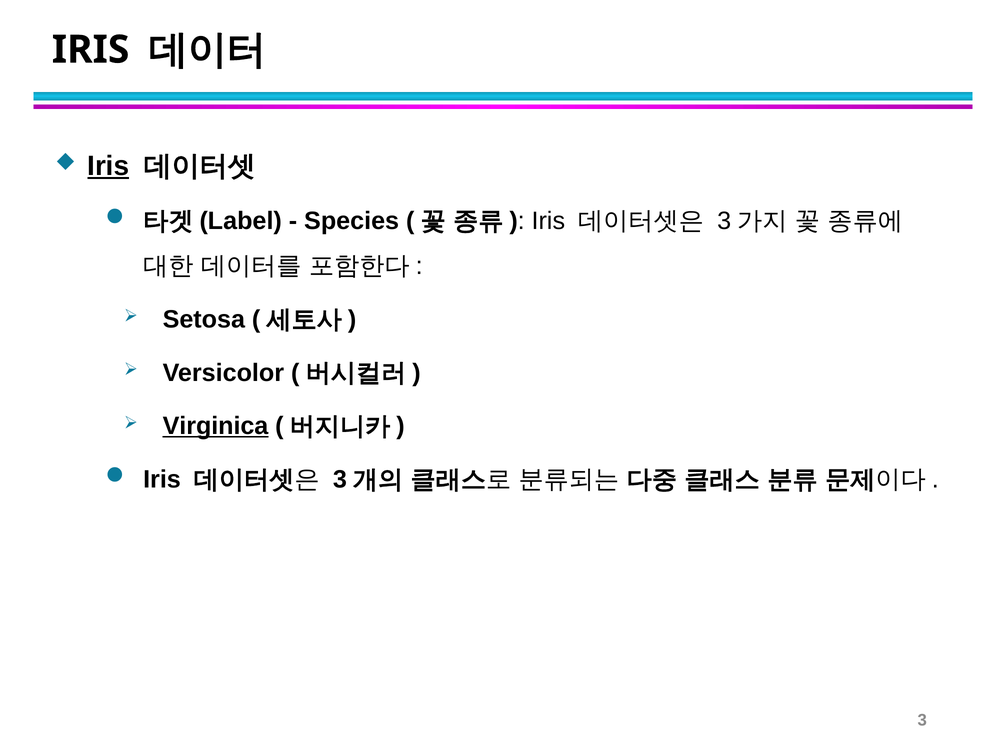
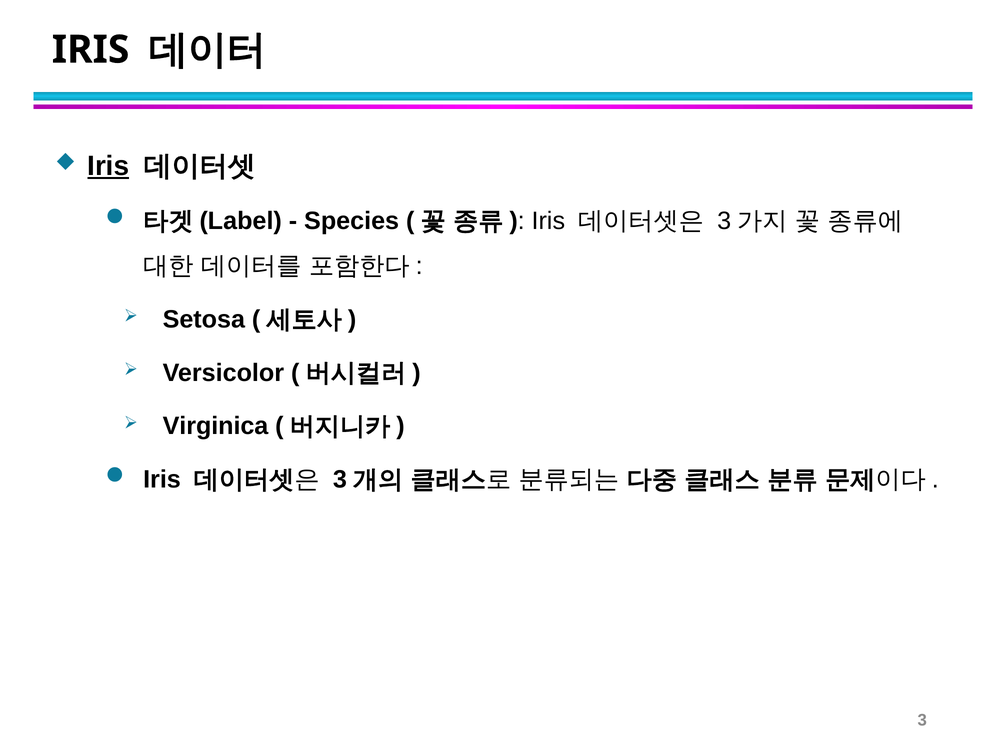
Virginica underline: present -> none
